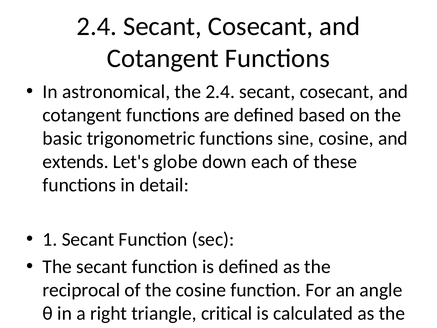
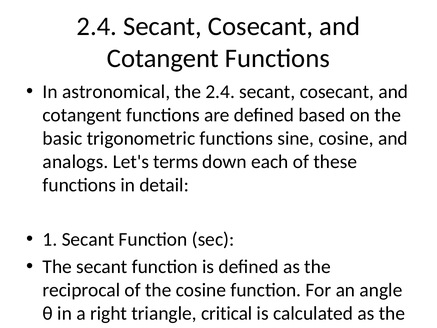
extends: extends -> analogs
globe: globe -> terms
